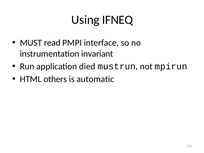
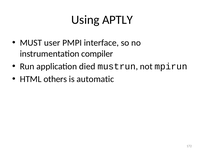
IFNEQ: IFNEQ -> APTLY
read: read -> user
invariant: invariant -> compiler
